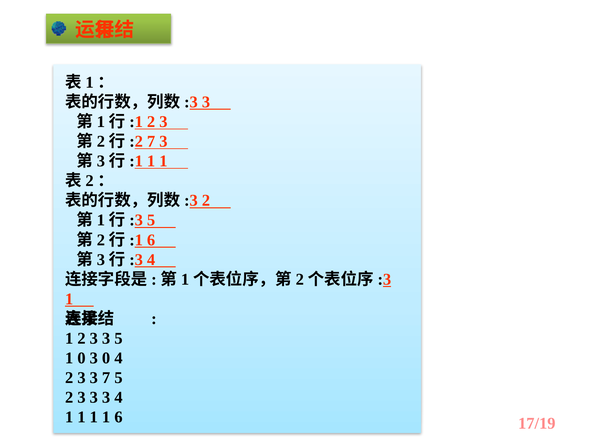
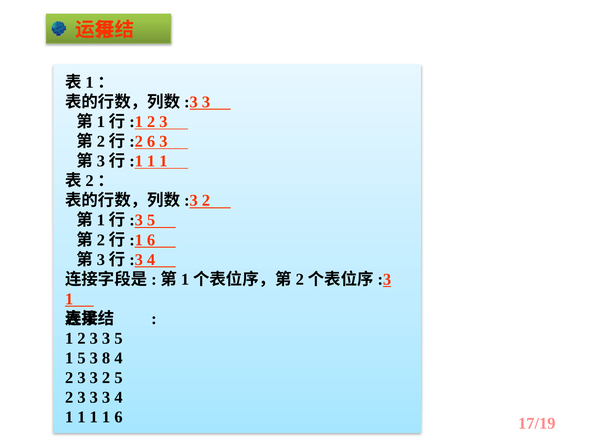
7 at (151, 142): 7 -> 6
1 0: 0 -> 5
3 0: 0 -> 8
3 7: 7 -> 2
